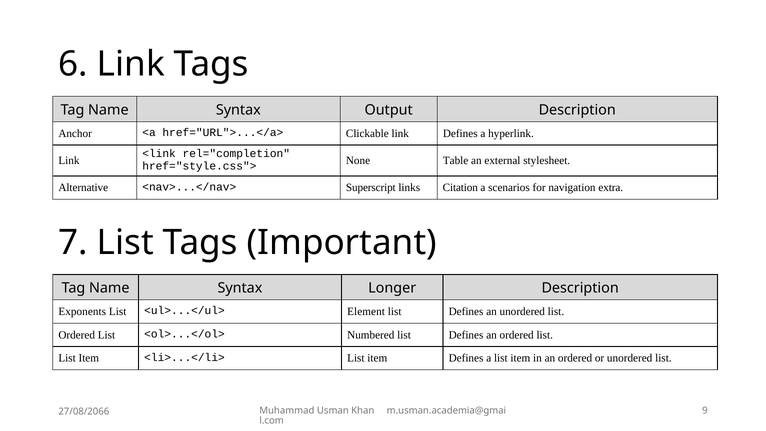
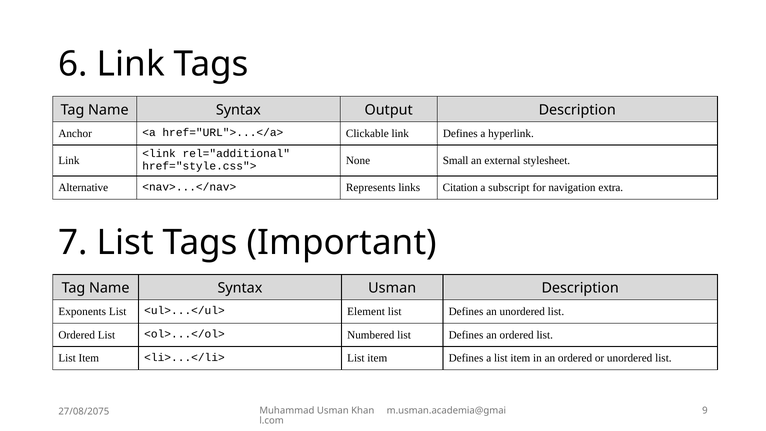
rel="completion: rel="completion -> rel="additional
Table: Table -> Small
Superscript: Superscript -> Represents
scenarios: scenarios -> subscript
Syntax Longer: Longer -> Usman
27/08/2066: 27/08/2066 -> 27/08/2075
